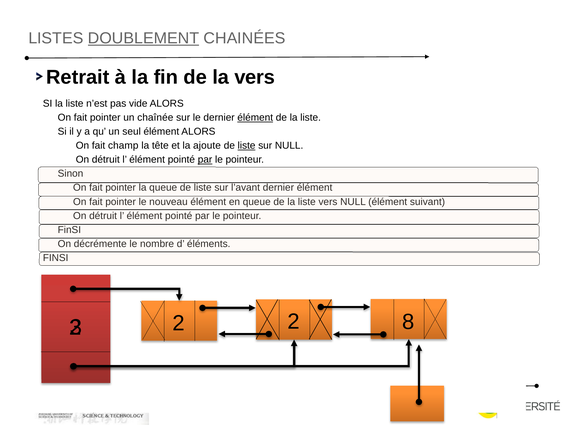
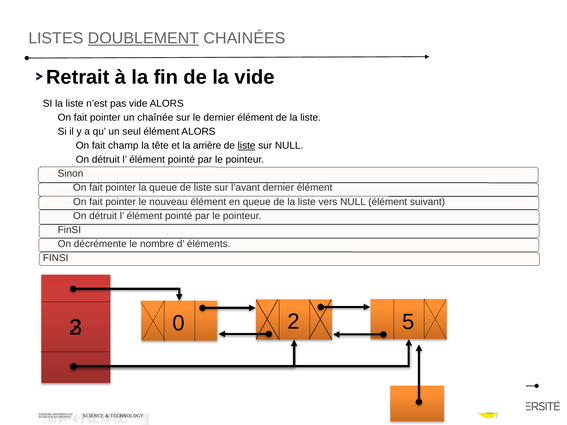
la vers: vers -> vide
élément at (255, 118) underline: present -> none
ajoute: ajoute -> arrière
par at (205, 160) underline: present -> none
2 at (179, 323): 2 -> 0
8: 8 -> 5
